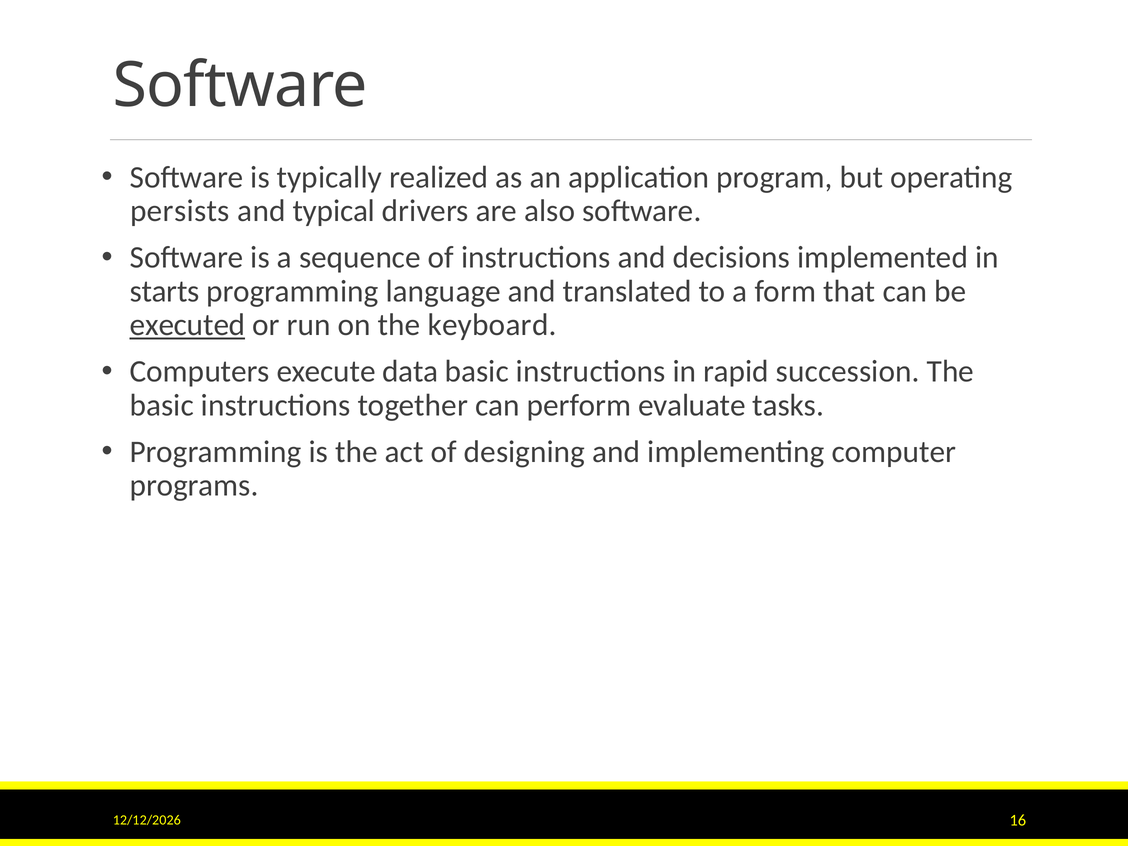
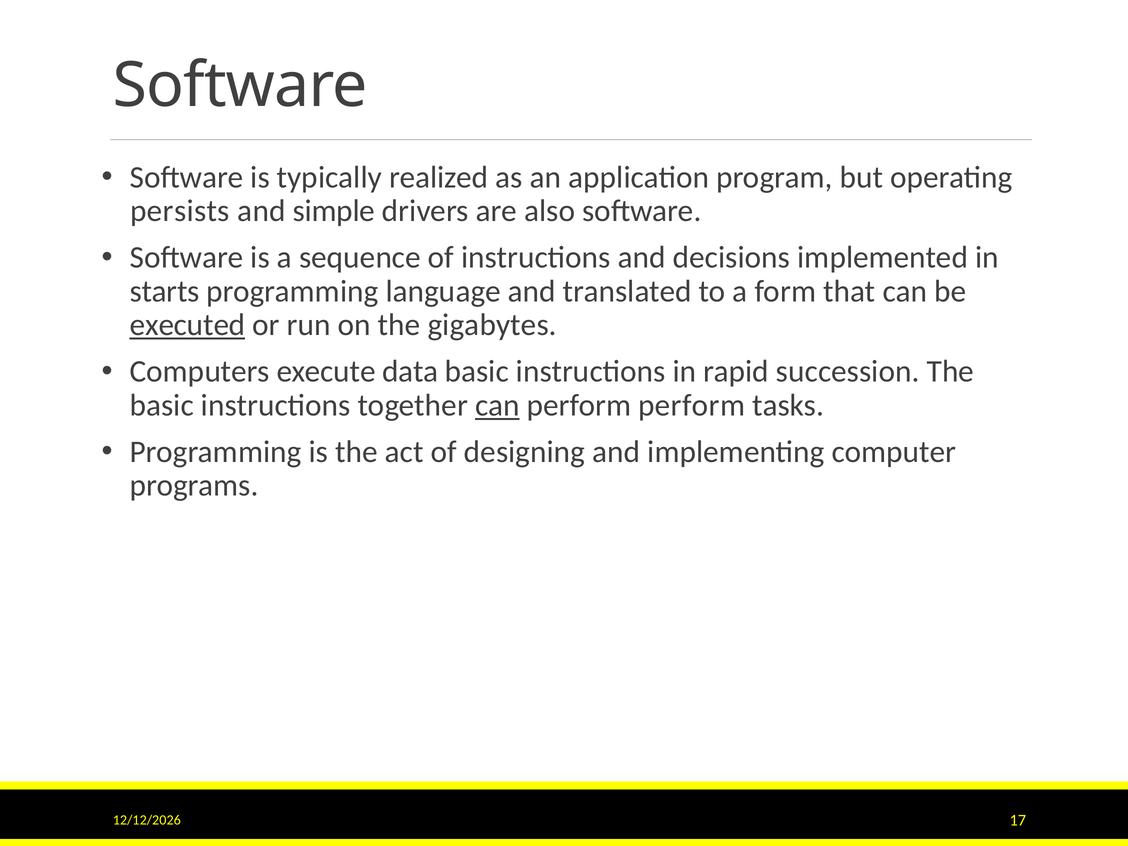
typical: typical -> simple
keyboard: keyboard -> gigabytes
can at (497, 405) underline: none -> present
perform evaluate: evaluate -> perform
16: 16 -> 17
